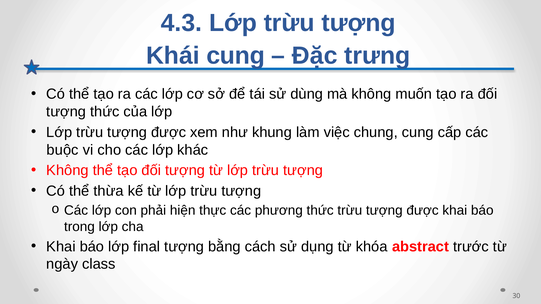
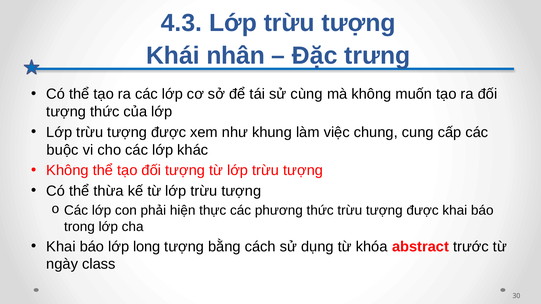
Khái cung: cung -> nhân
dùng: dùng -> cùng
final: final -> long
